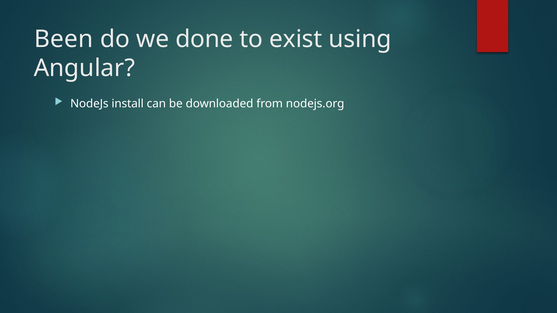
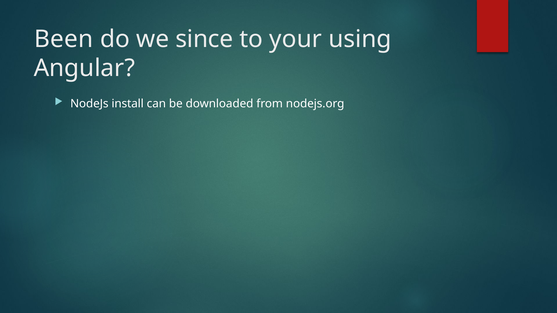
done: done -> since
exist: exist -> your
